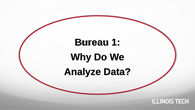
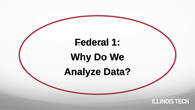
Bureau: Bureau -> Federal
